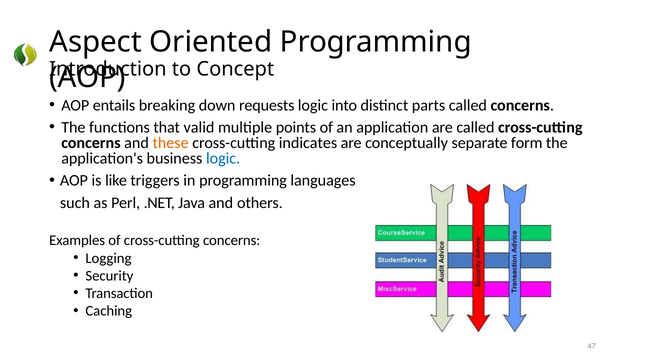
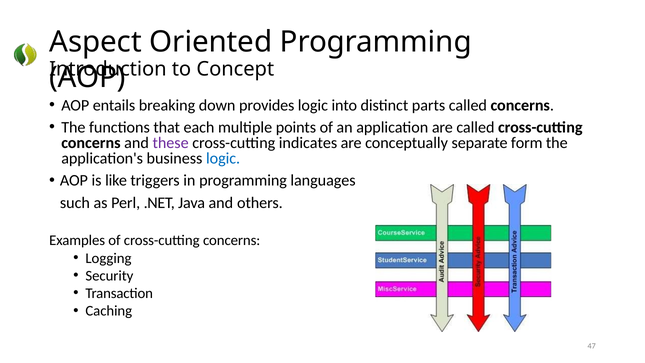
requests: requests -> provides
valid: valid -> each
these colour: orange -> purple
